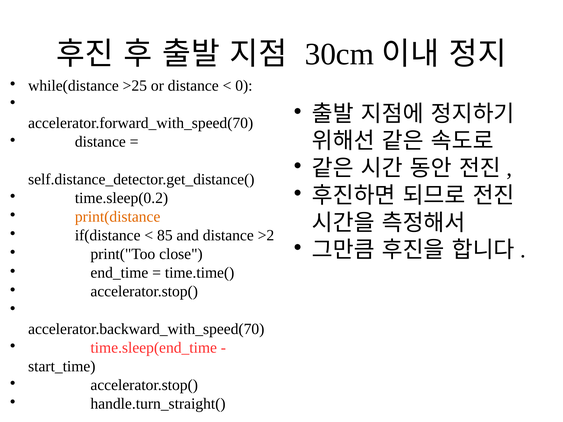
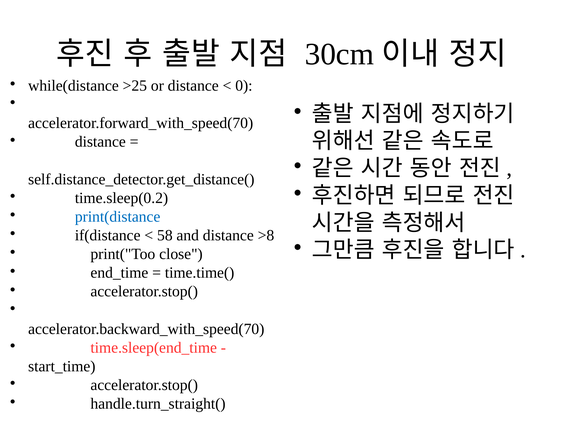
print(distance colour: orange -> blue
85: 85 -> 58
>2: >2 -> >8
